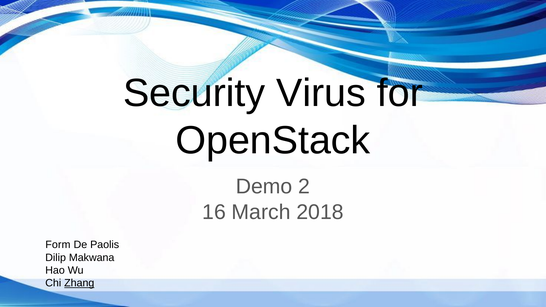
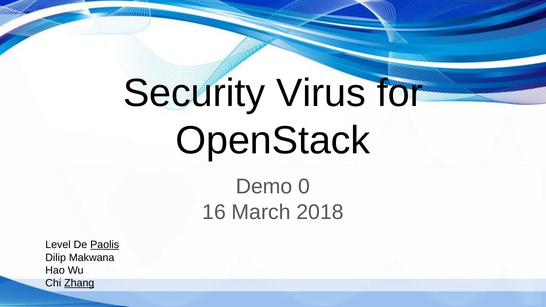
2: 2 -> 0
Form: Form -> Level
Paolis underline: none -> present
